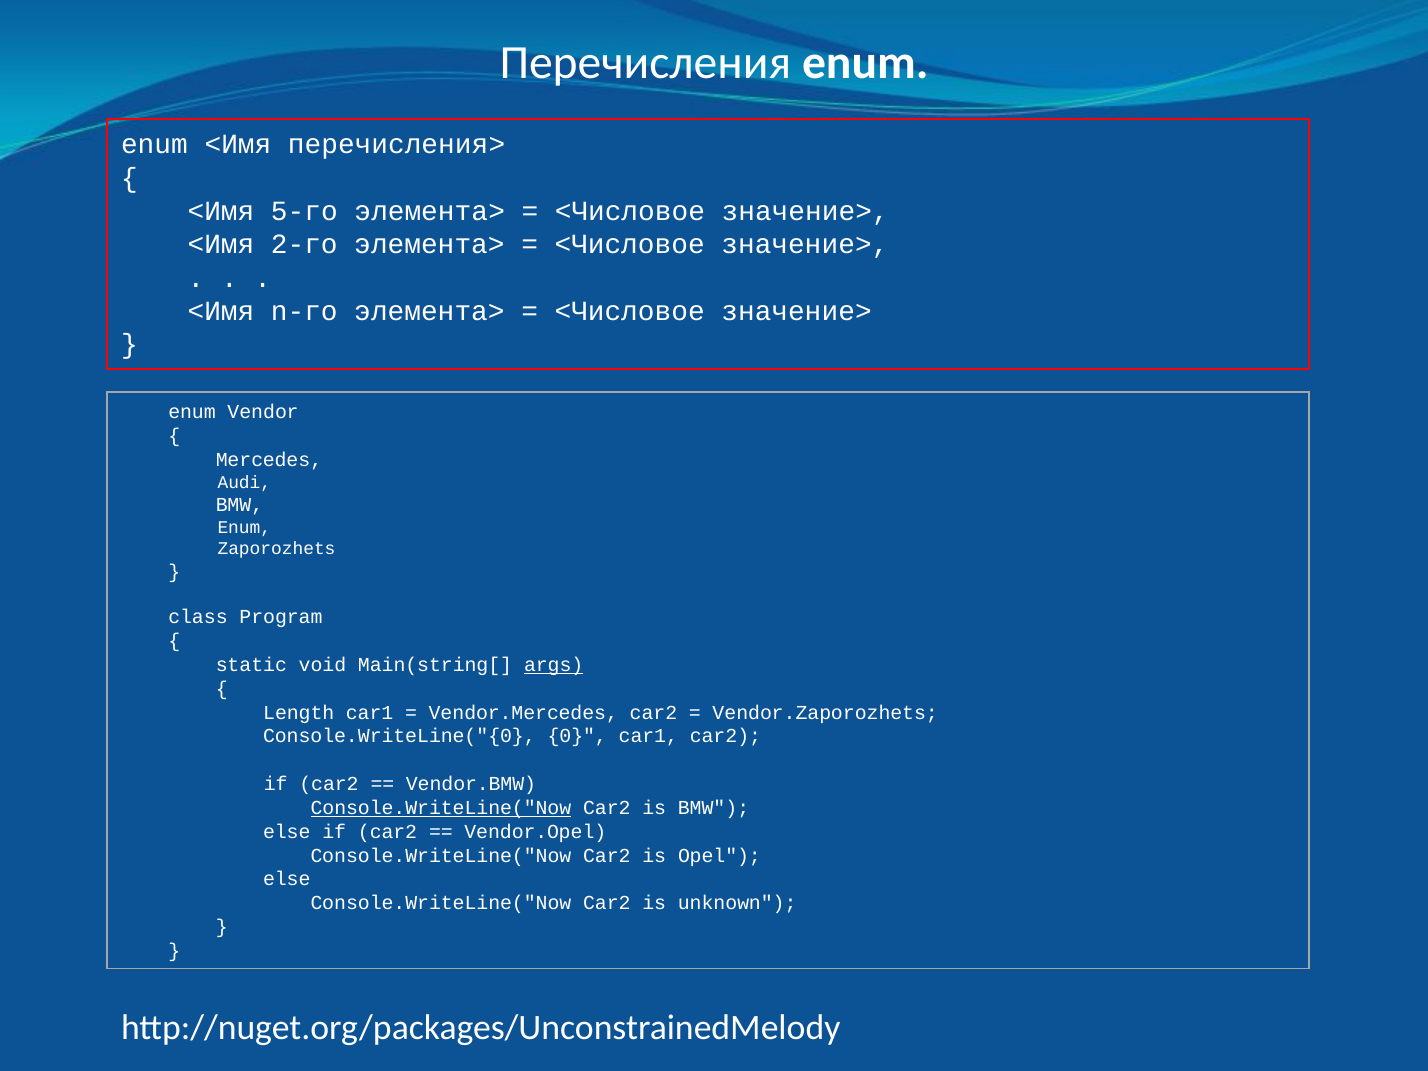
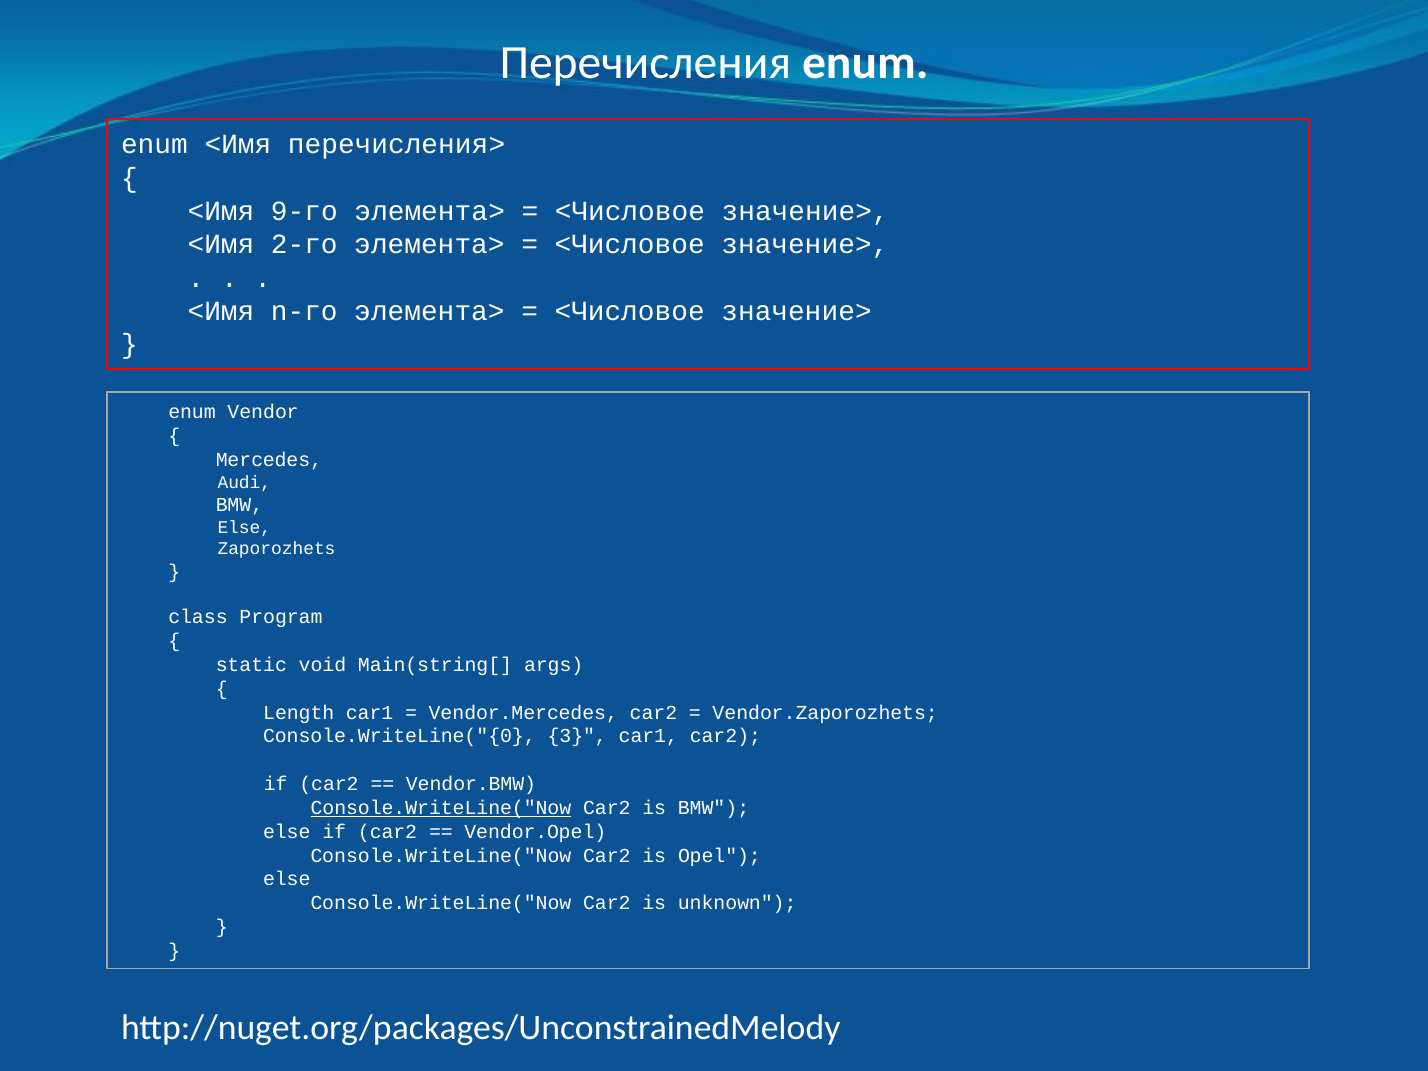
5-го: 5-го -> 9-го
Enum at (244, 528): Enum -> Else
args underline: present -> none
0: 0 -> 3
